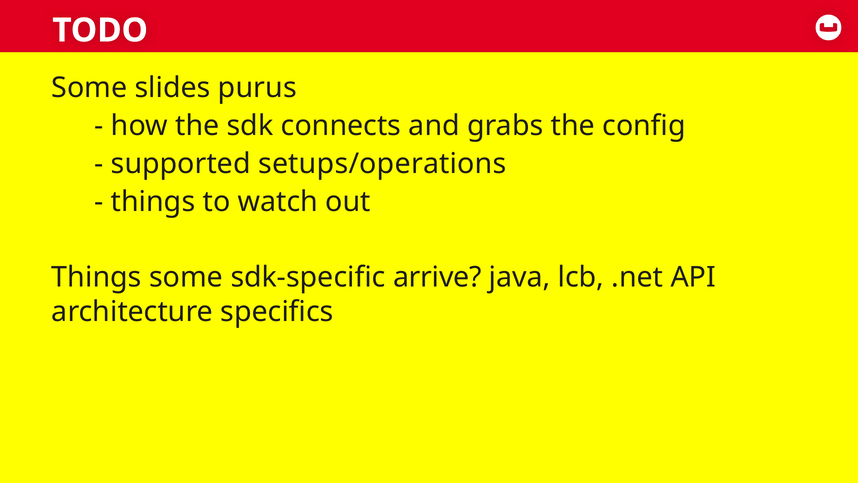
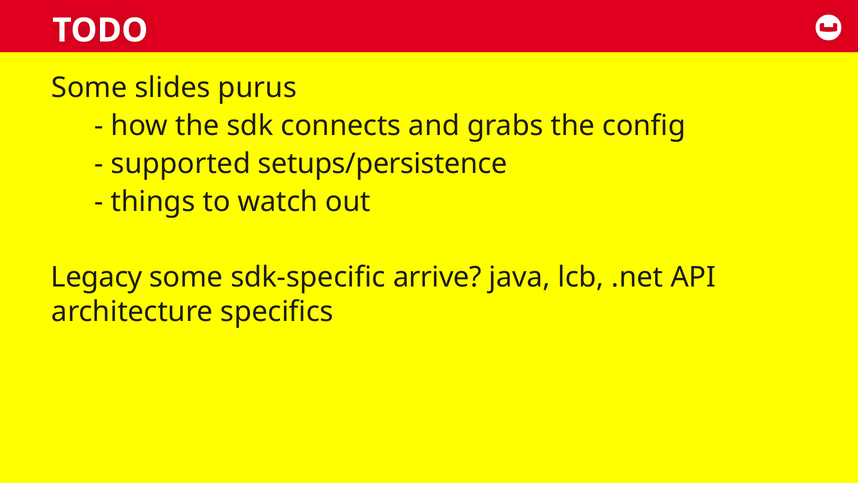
setups/operations: setups/operations -> setups/persistence
Things at (97, 277): Things -> Legacy
